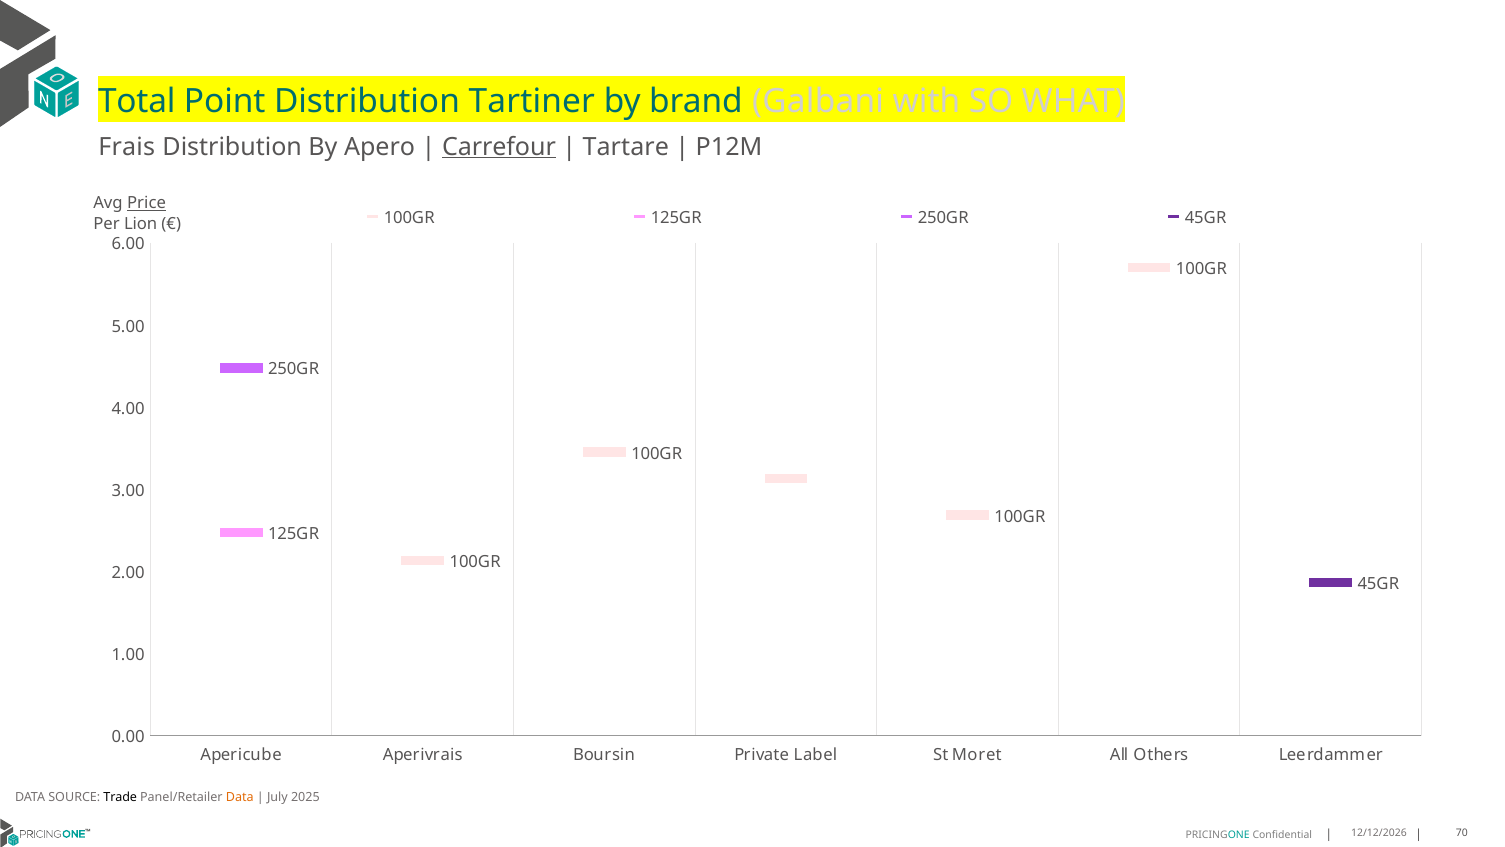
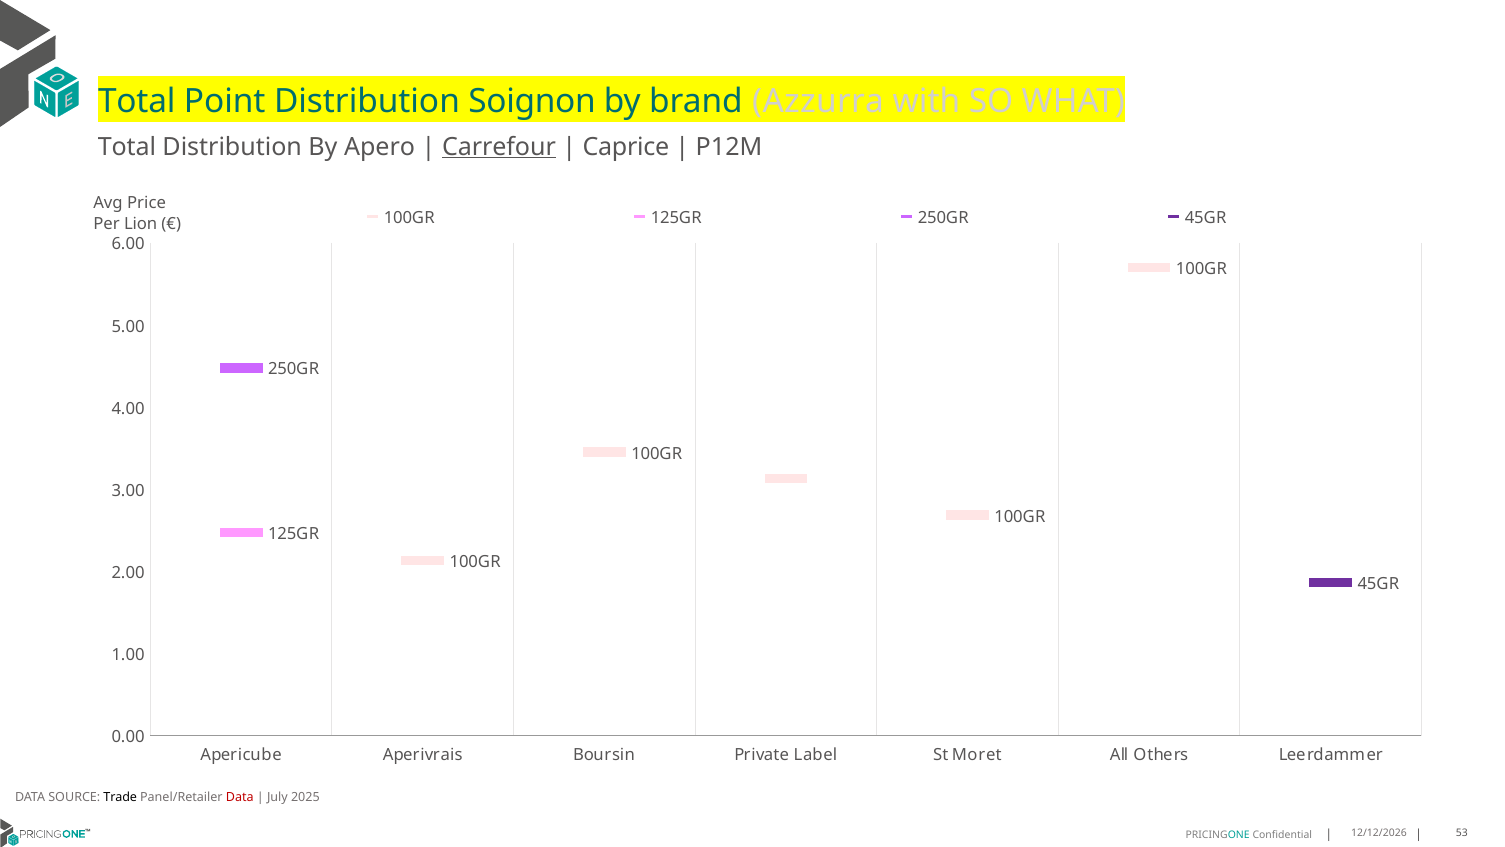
Tartiner: Tartiner -> Soignon
Galbani: Galbani -> Azzurra
Frais at (127, 147): Frais -> Total
Tartare: Tartare -> Caprice
Price underline: present -> none
Data at (240, 797) colour: orange -> red
70: 70 -> 53
